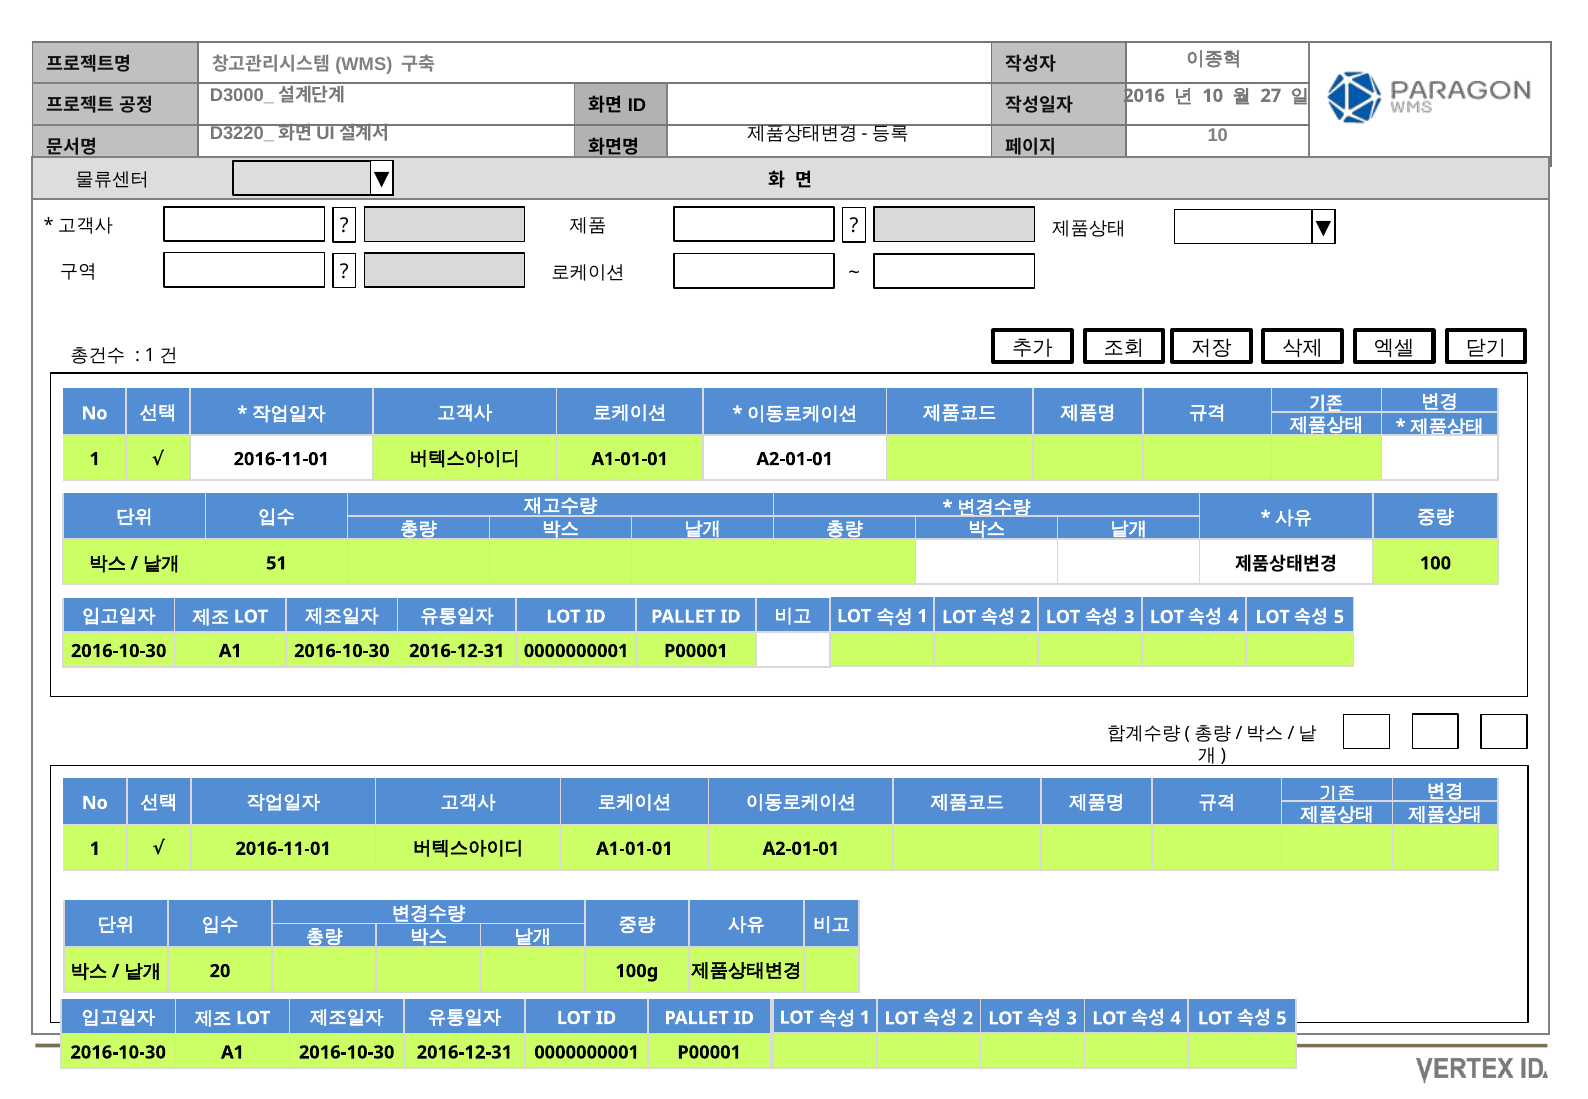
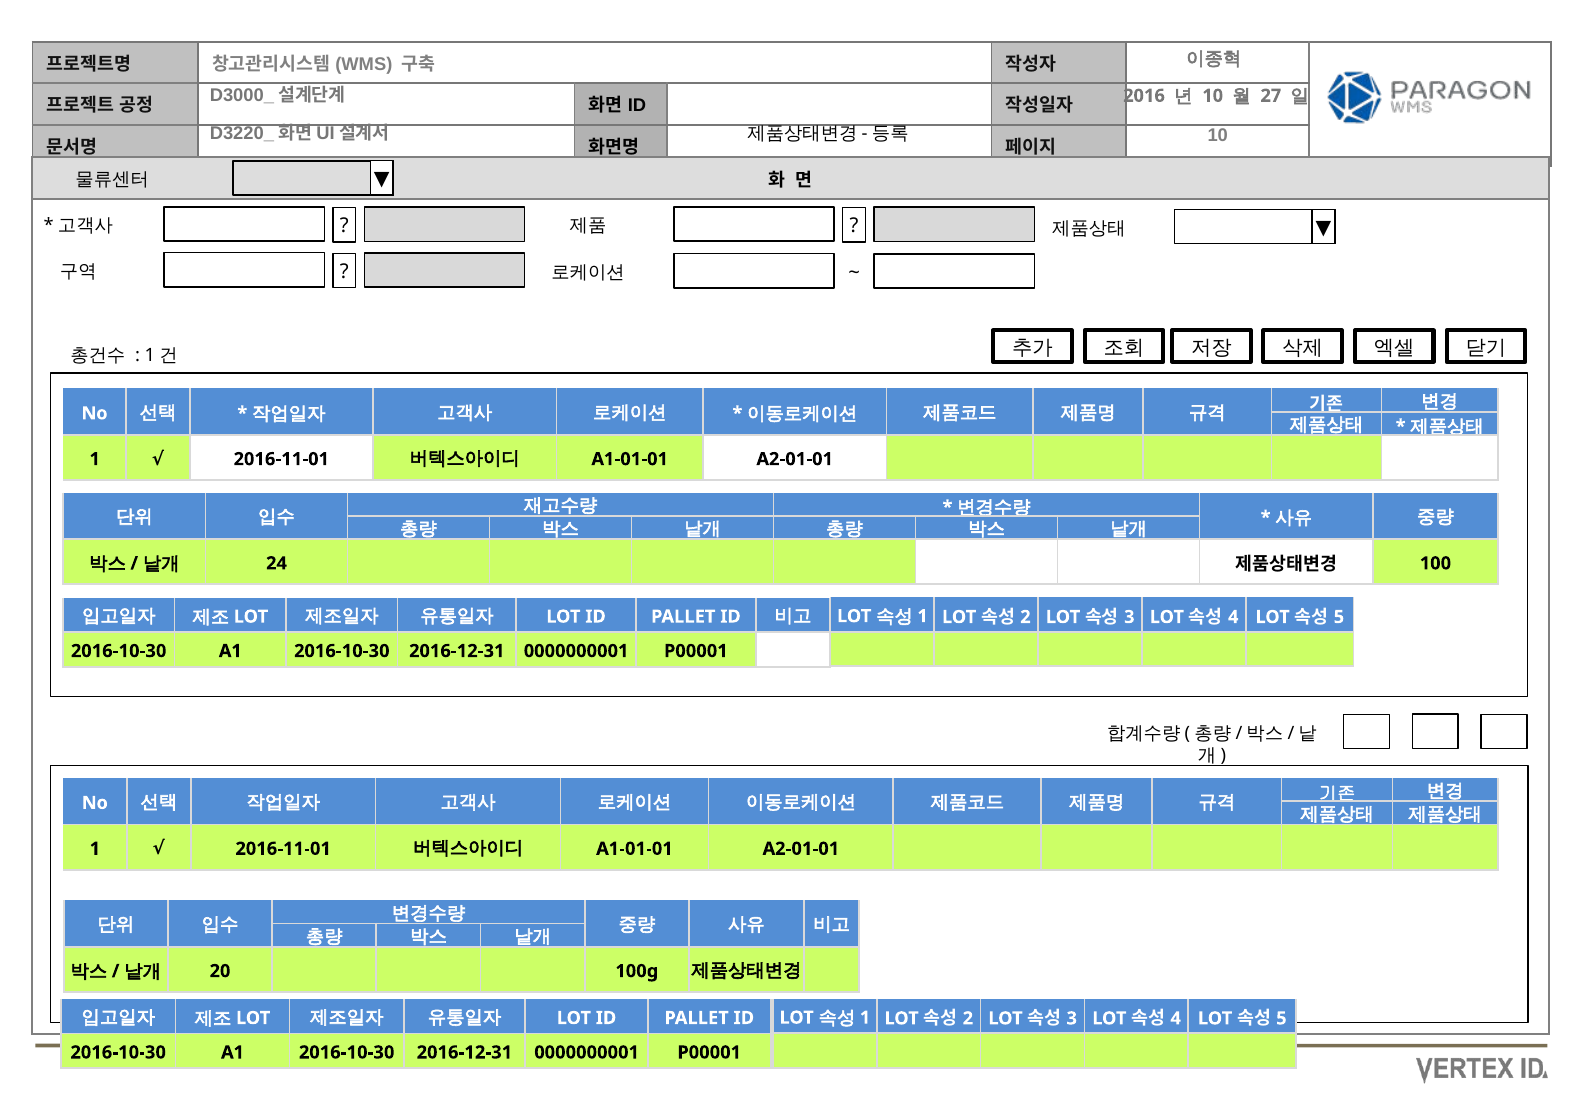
51: 51 -> 24
